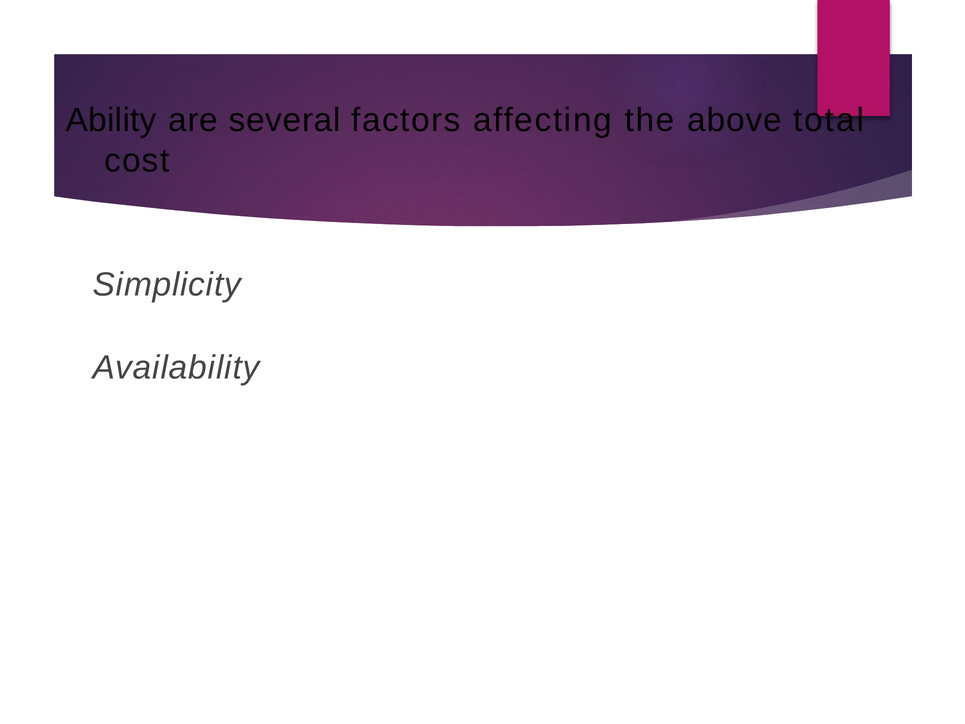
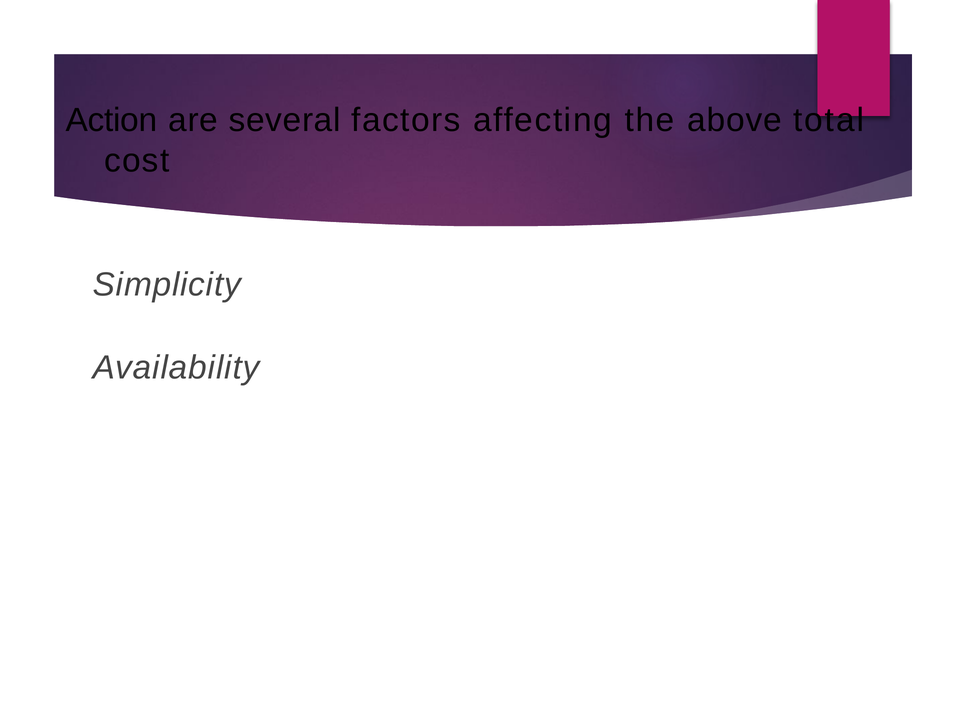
Ability: Ability -> Action
